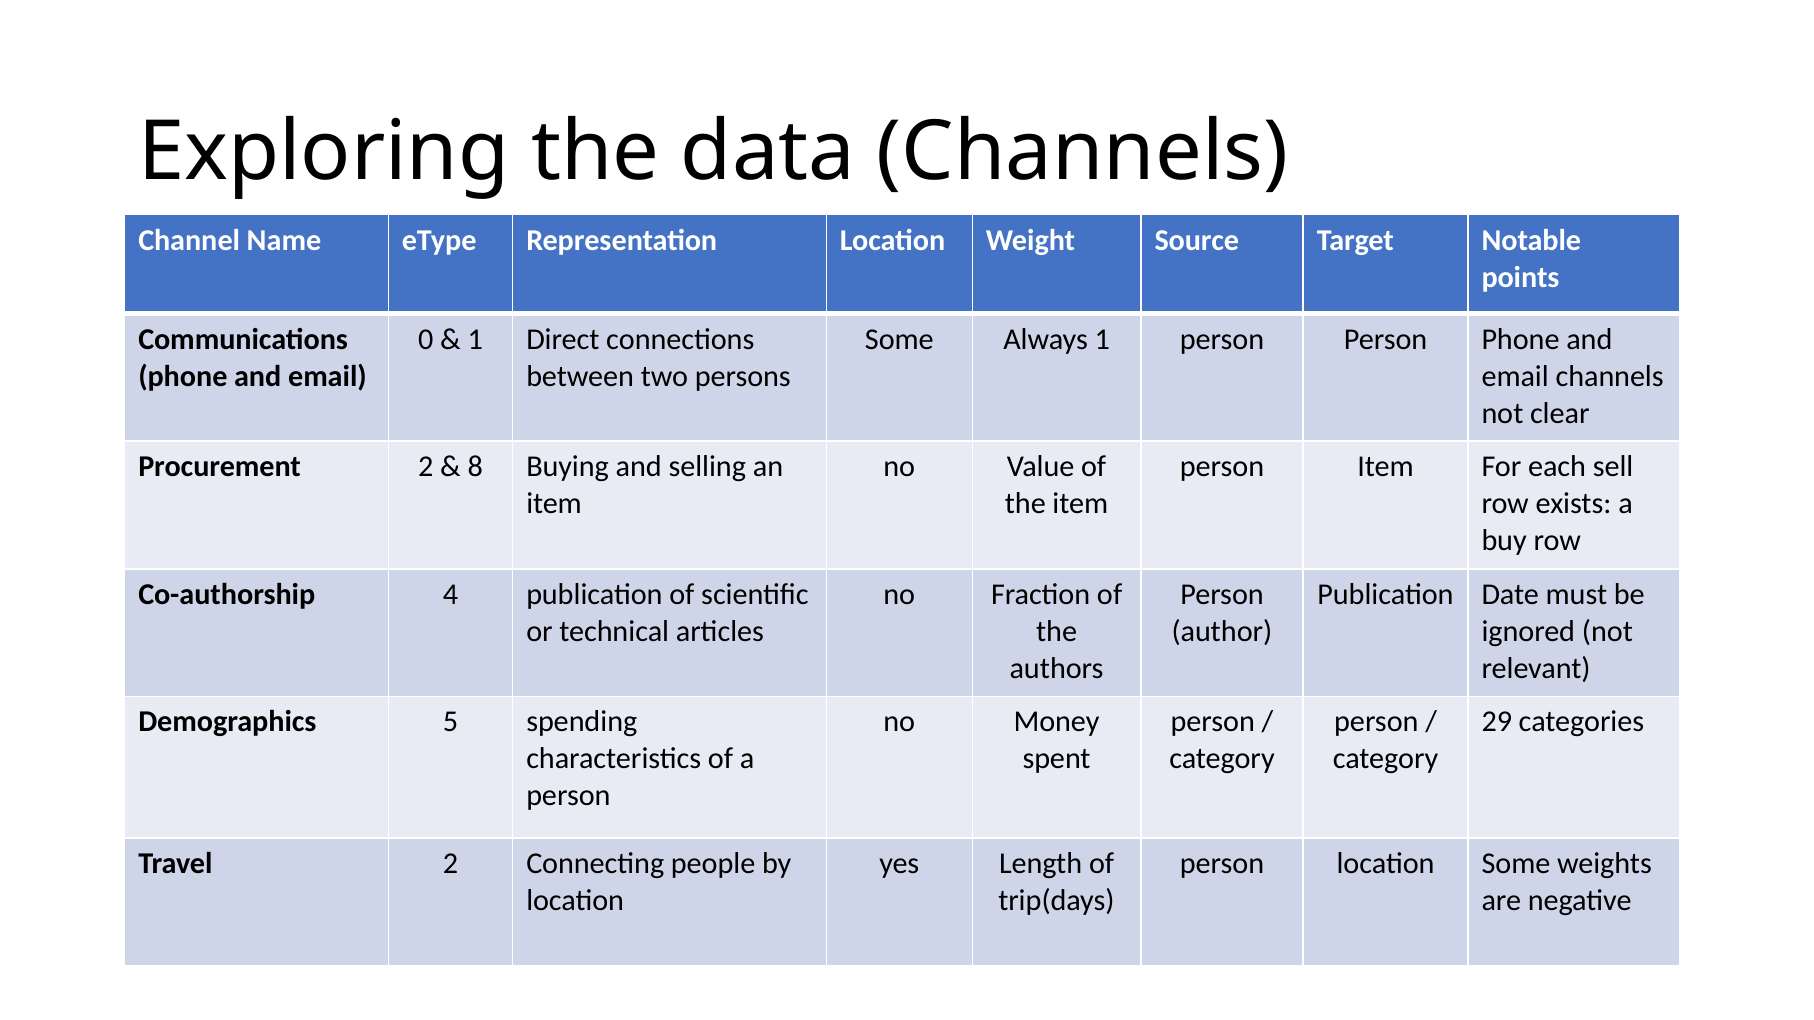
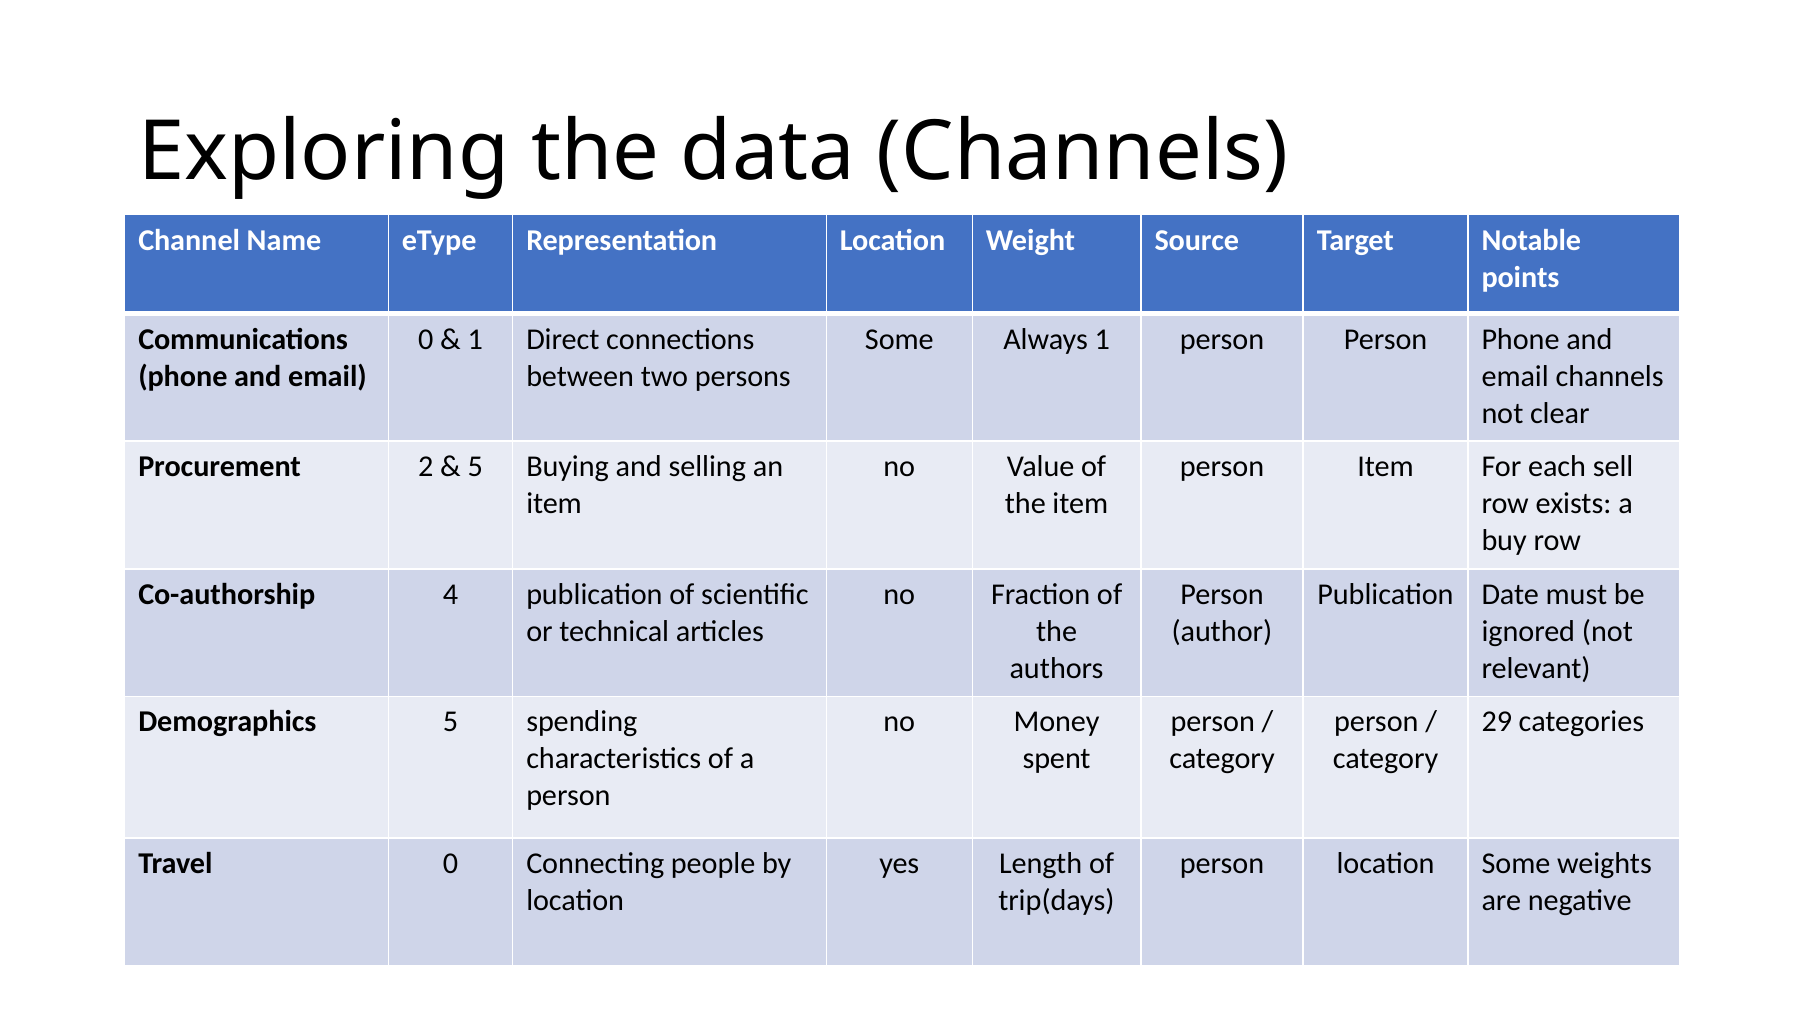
8 at (475, 467): 8 -> 5
Travel 2: 2 -> 0
